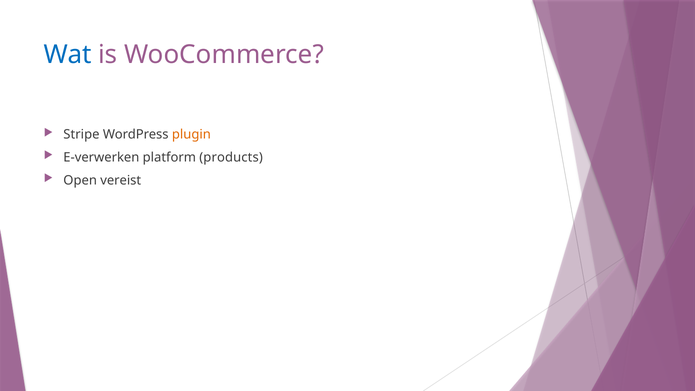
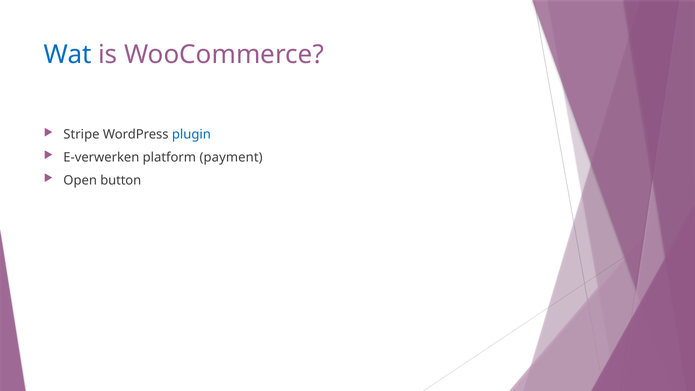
plugin colour: orange -> blue
products: products -> payment
vereist: vereist -> button
